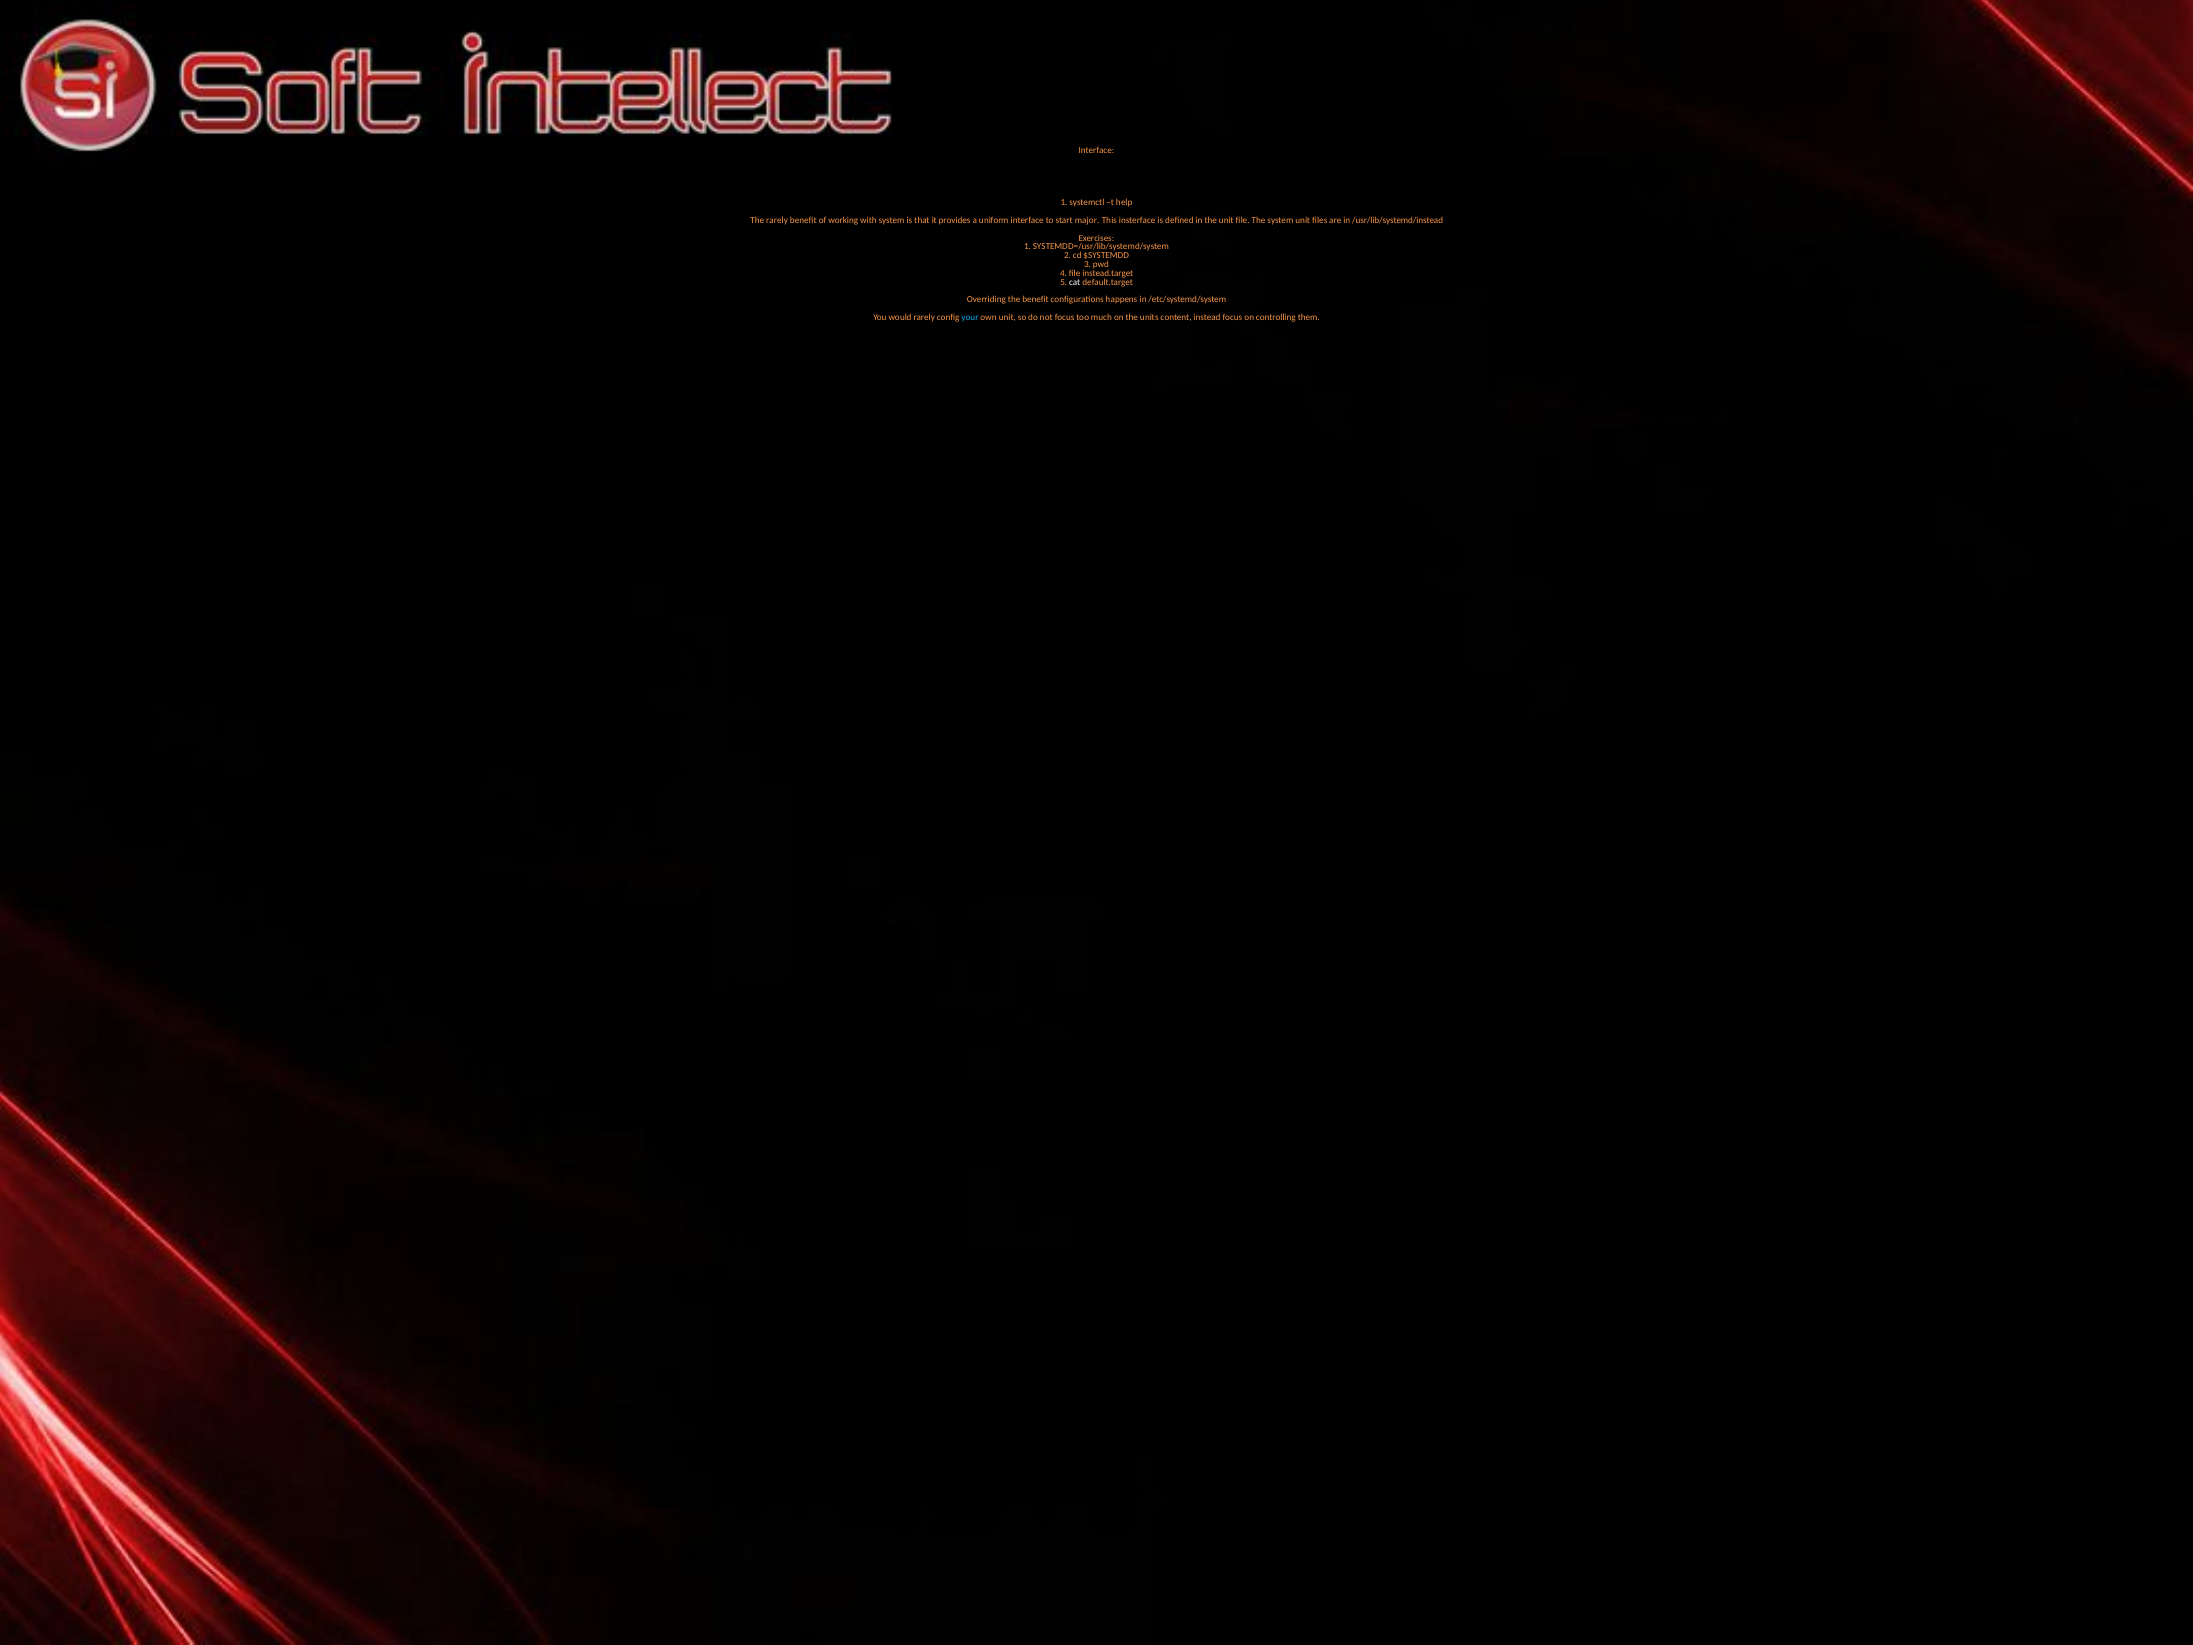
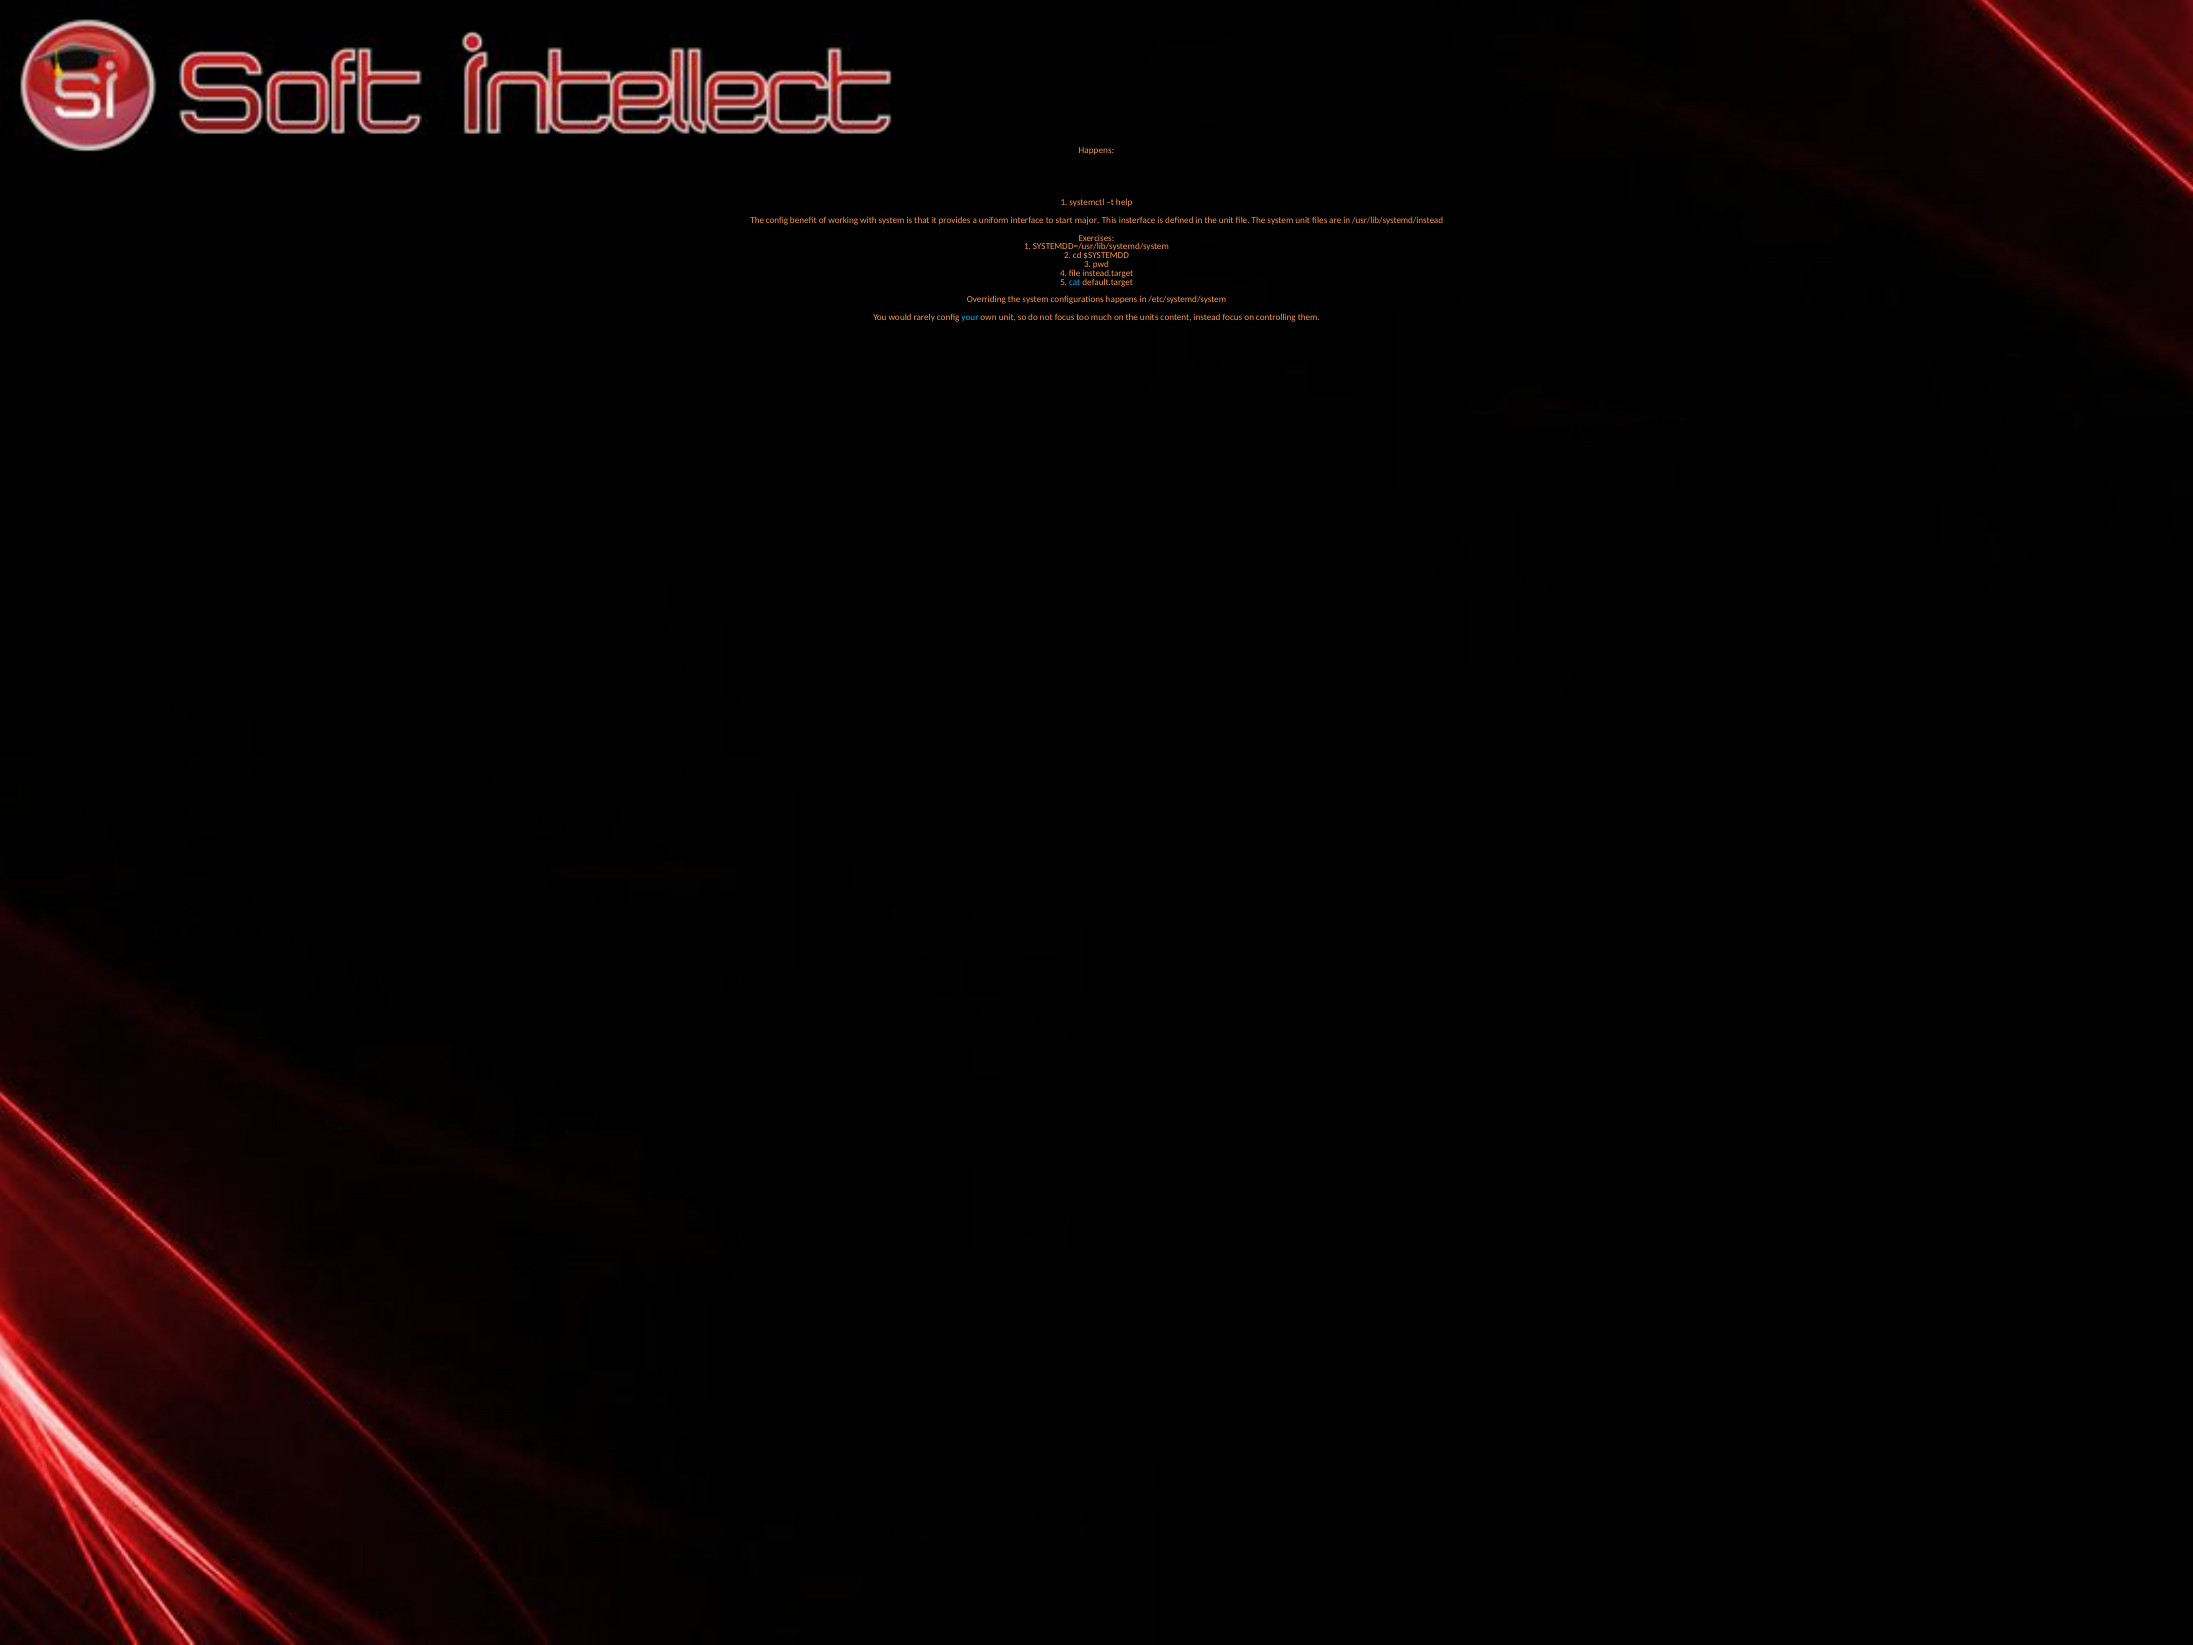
Interface at (1096, 150): Interface -> Happens
The rarely: rarely -> config
cat colour: white -> light blue
Overriding the benefit: benefit -> system
